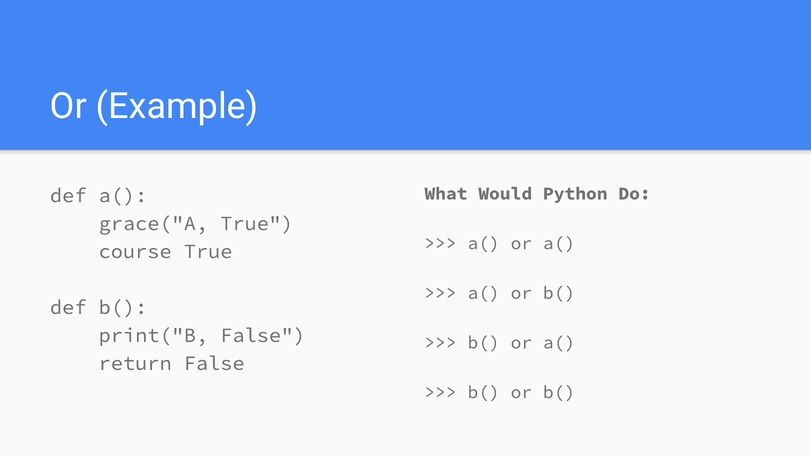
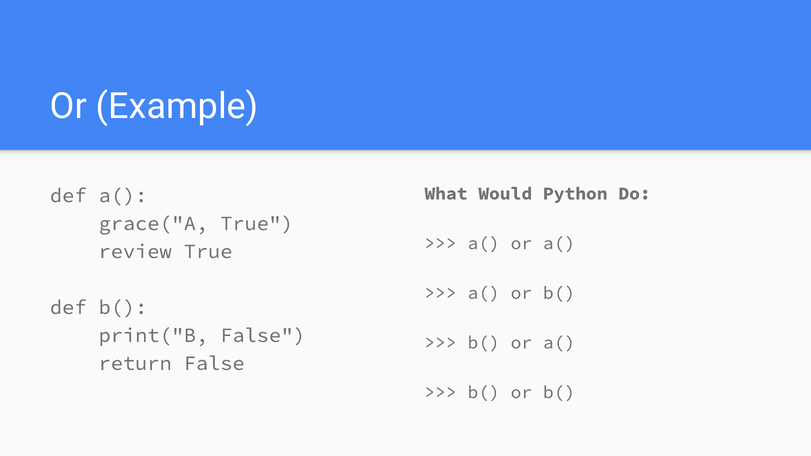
course: course -> review
